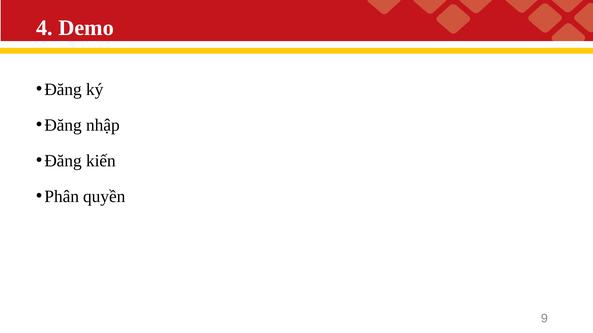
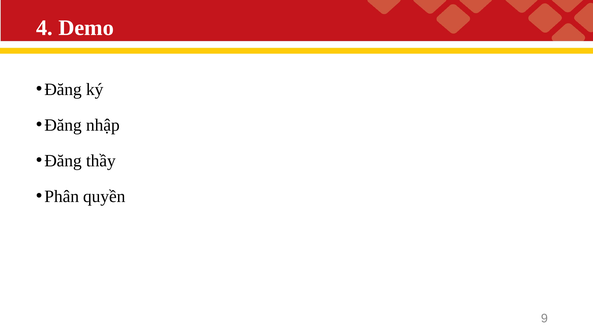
kiến: kiến -> thầy
